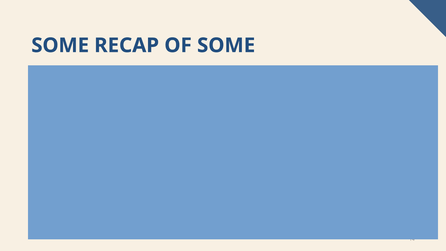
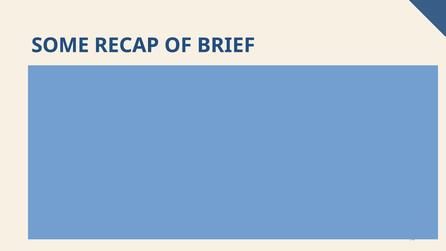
OF SOME: SOME -> BRIEF
